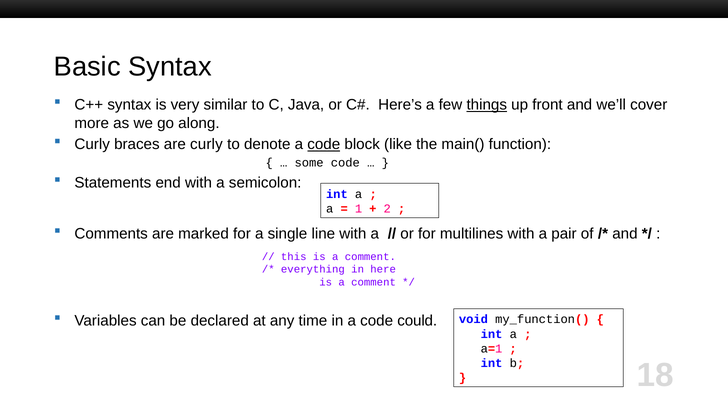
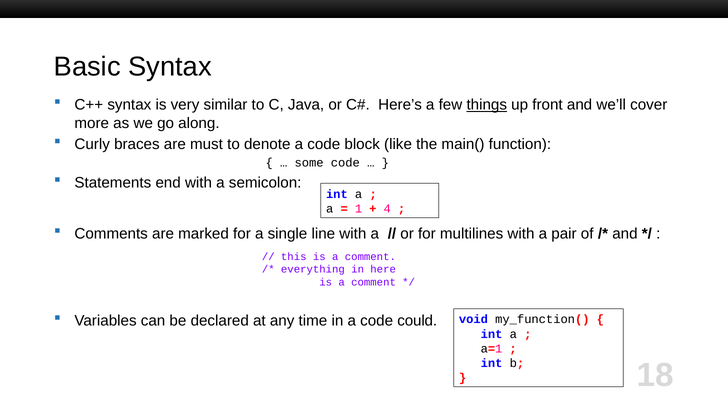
are curly: curly -> must
code at (324, 144) underline: present -> none
2: 2 -> 4
